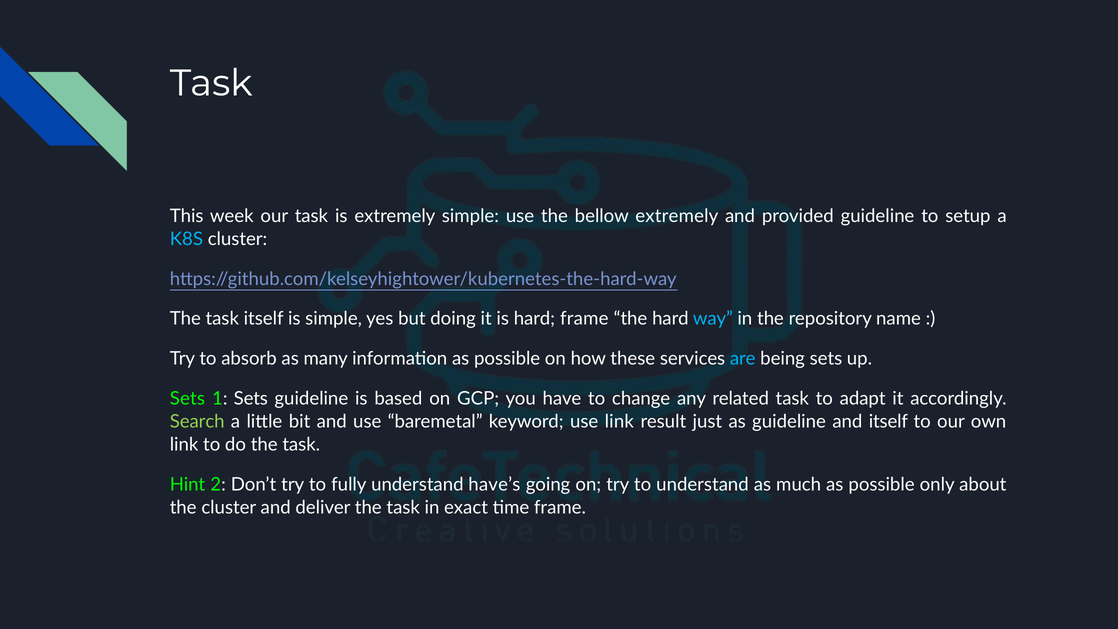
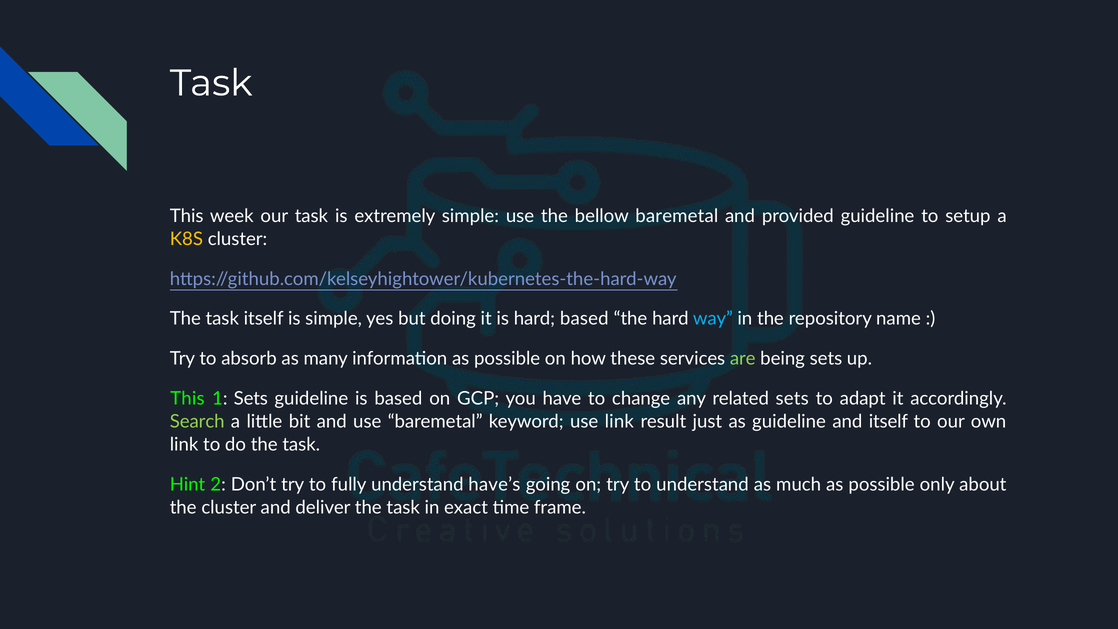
bellow extremely: extremely -> baremetal
K8S colour: light blue -> yellow
hard frame: frame -> based
are colour: light blue -> light green
Sets at (187, 398): Sets -> This
related task: task -> sets
